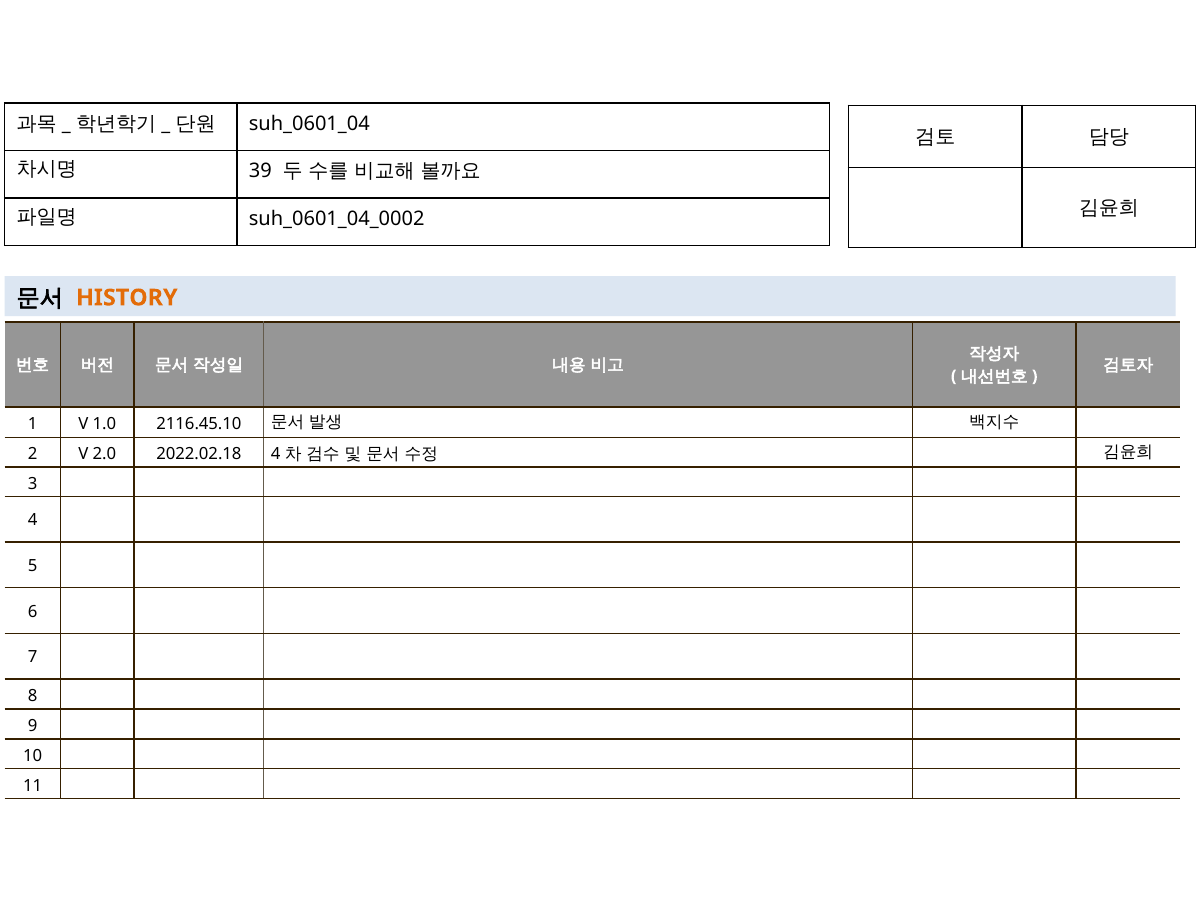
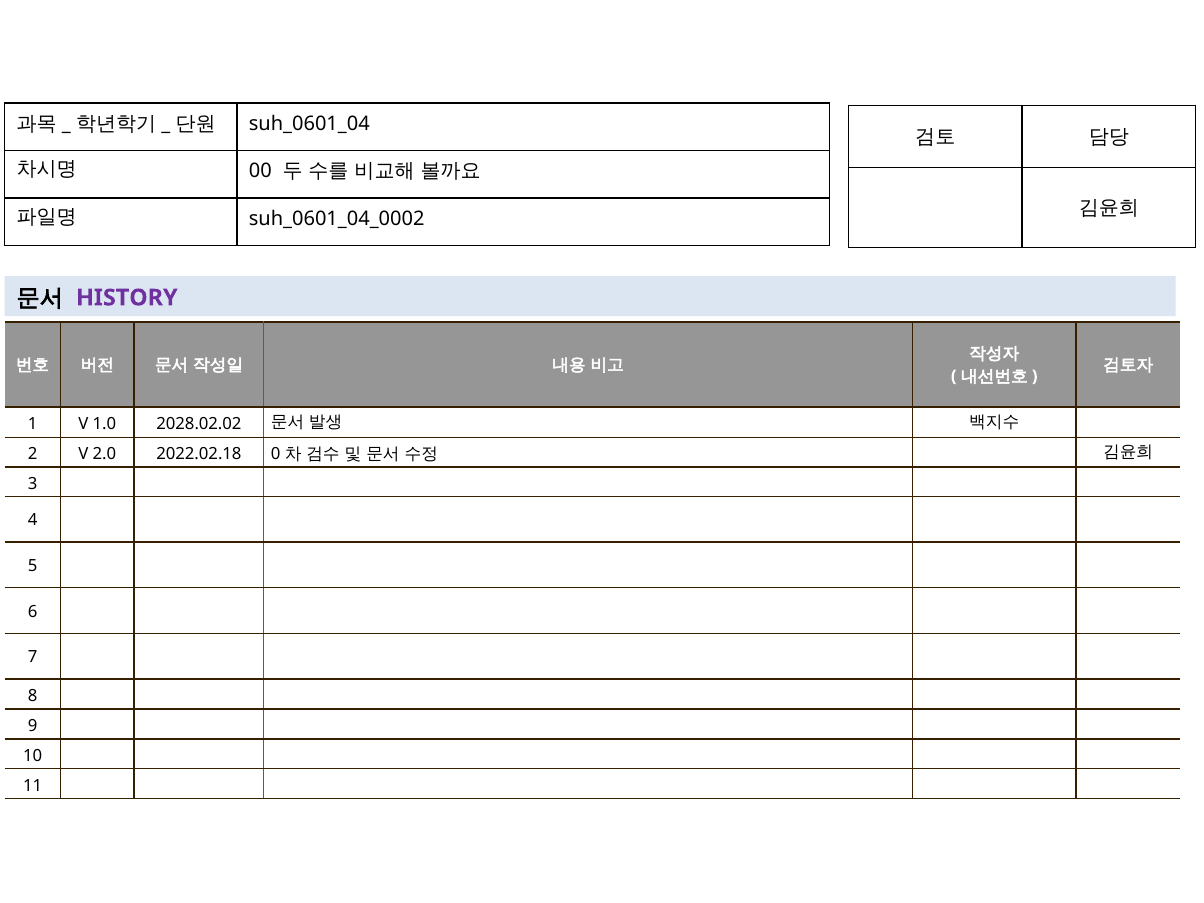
39: 39 -> 00
HISTORY colour: orange -> purple
2116.45.10: 2116.45.10 -> 2028.02.02
2022.02.18 4: 4 -> 0
